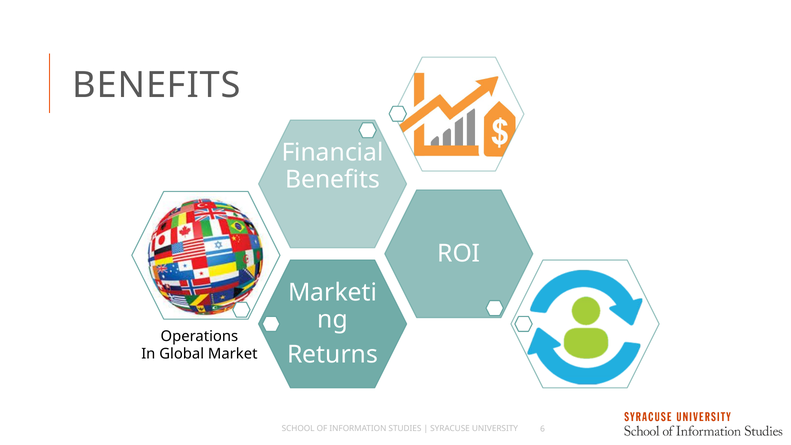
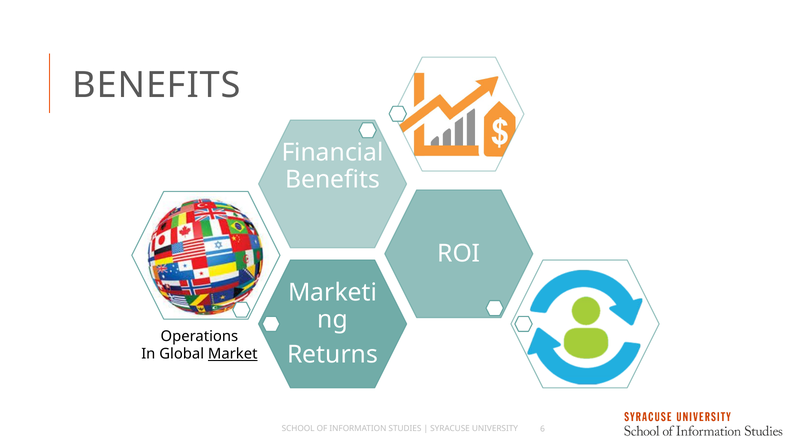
Market underline: none -> present
